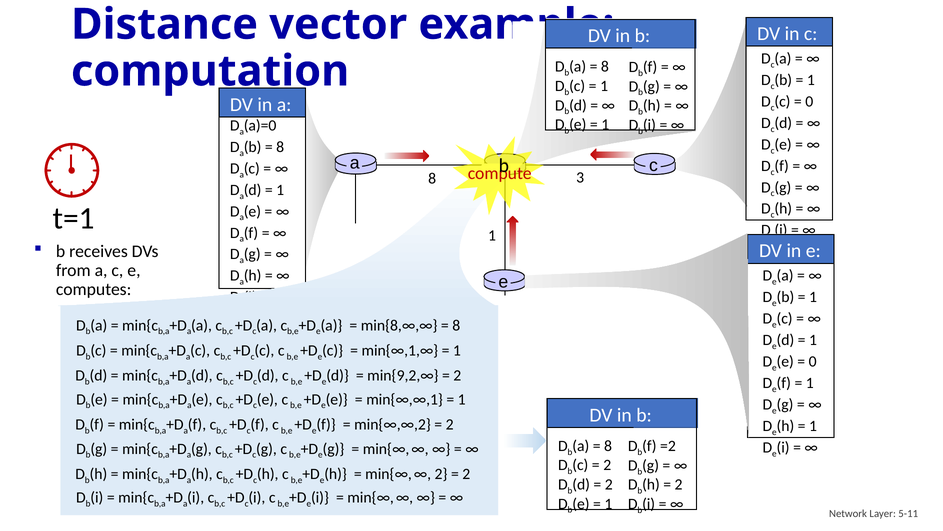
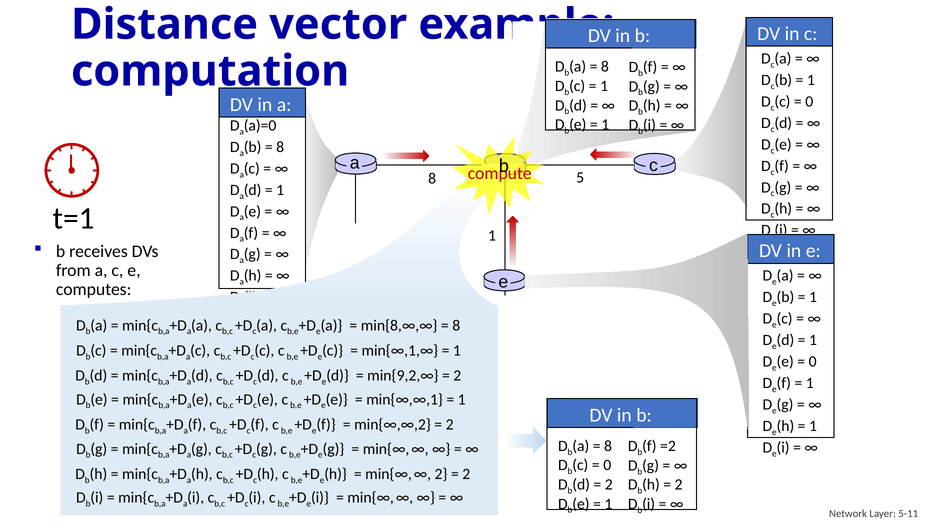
3: 3 -> 5
2 at (607, 465): 2 -> 0
